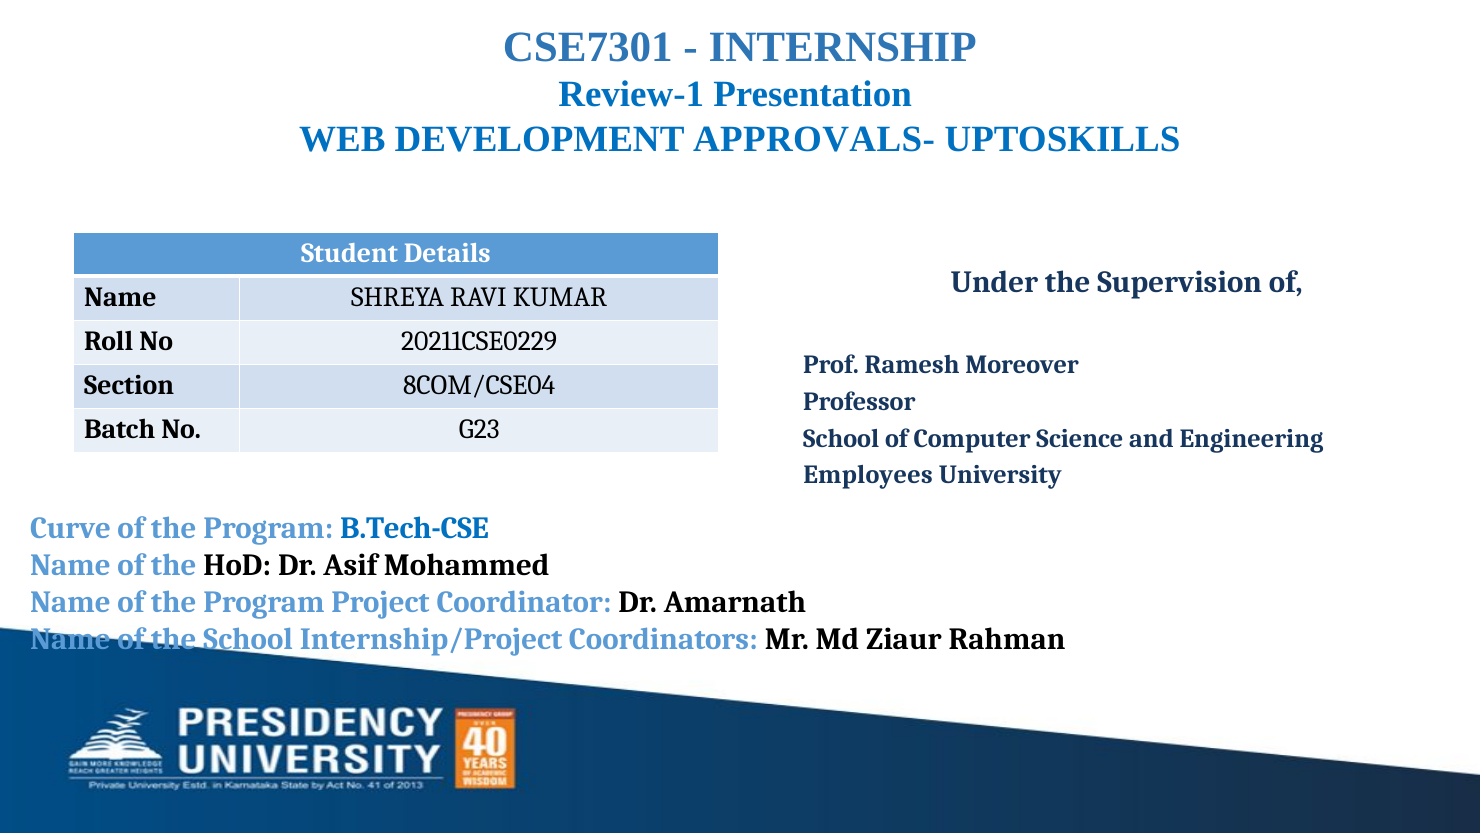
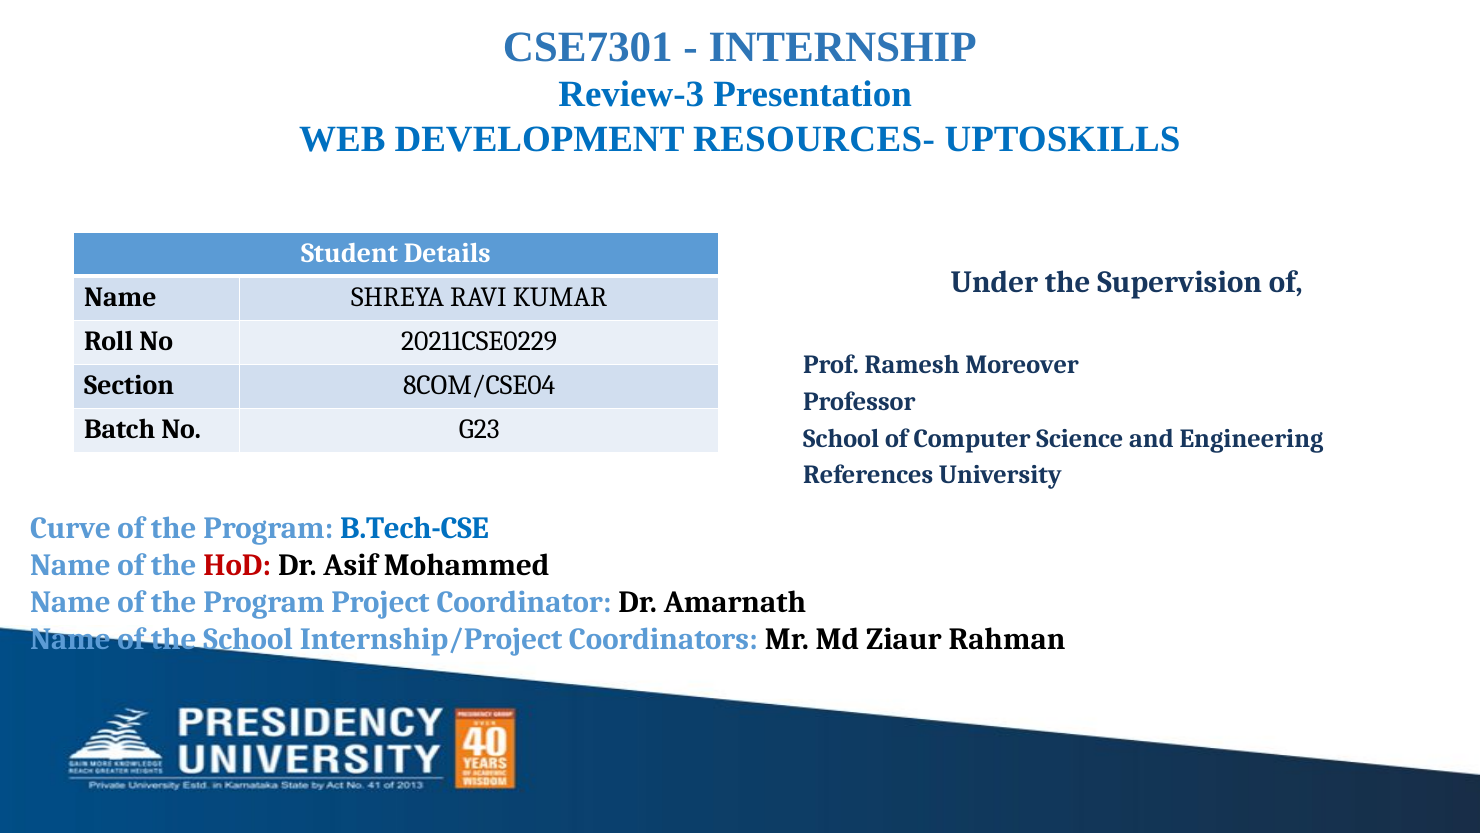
Review-1: Review-1 -> Review-3
APPROVALS-: APPROVALS- -> RESOURCES-
Employees: Employees -> References
HoD colour: black -> red
